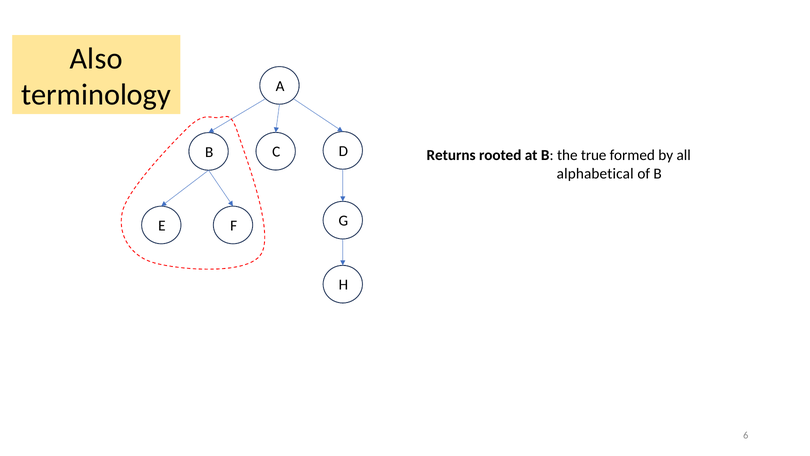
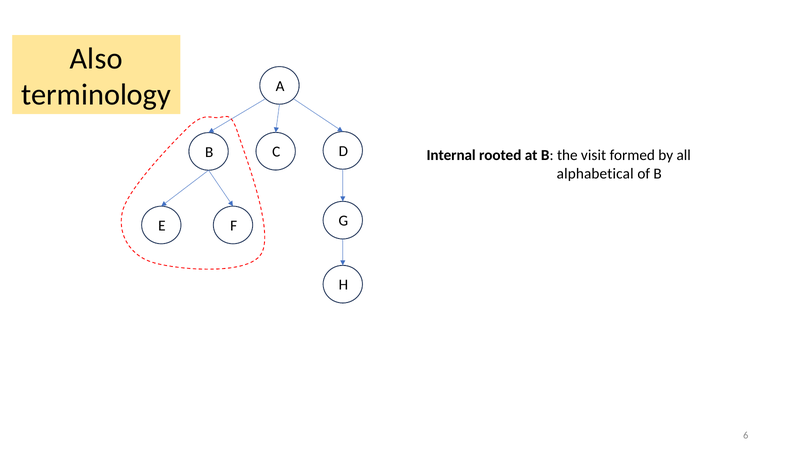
Returns: Returns -> Internal
true: true -> visit
